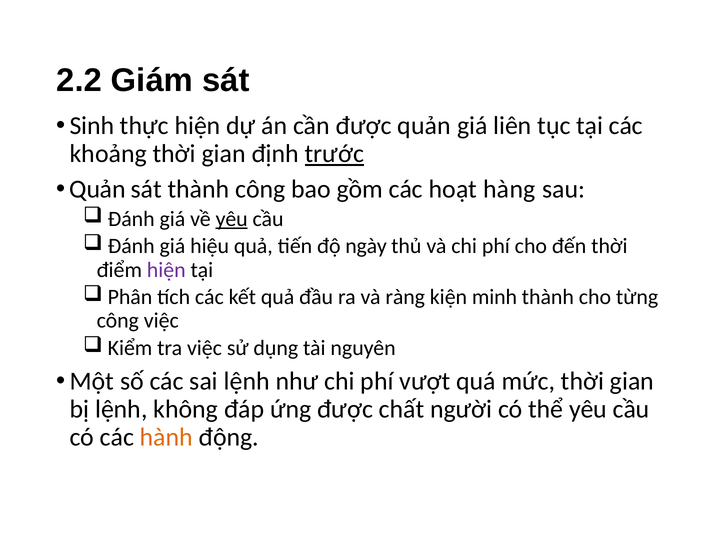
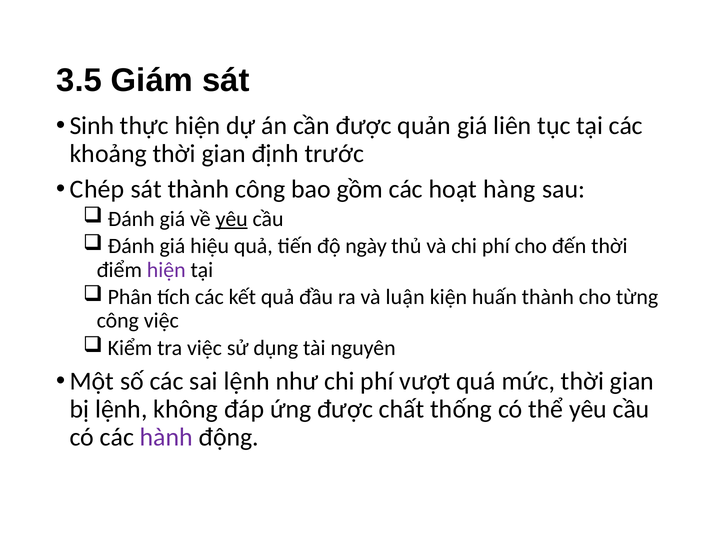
2.2: 2.2 -> 3.5
trước underline: present -> none
Quản at (98, 189): Quản -> Chép
ràng: ràng -> luận
minh: minh -> huấn
người: người -> thống
hành colour: orange -> purple
